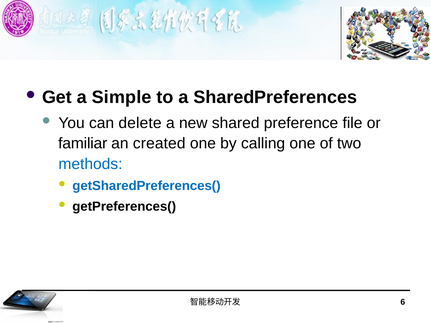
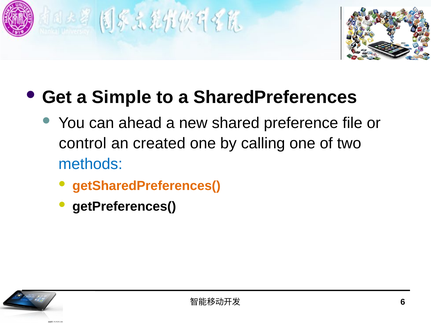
delete: delete -> ahead
familiar: familiar -> control
getSharedPreferences( colour: blue -> orange
